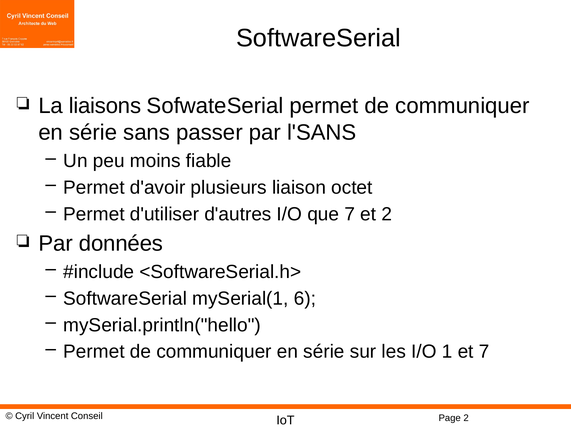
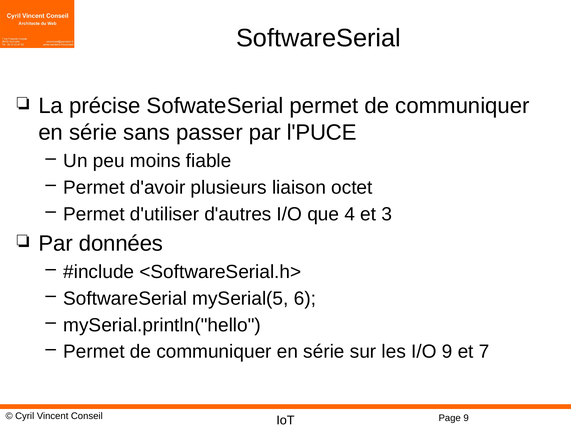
liaisons: liaisons -> précise
l'SANS: l'SANS -> l'PUCE
que 7: 7 -> 4
et 2: 2 -> 3
mySerial(1: mySerial(1 -> mySerial(5
I/O 1: 1 -> 9
2 at (466, 418): 2 -> 9
